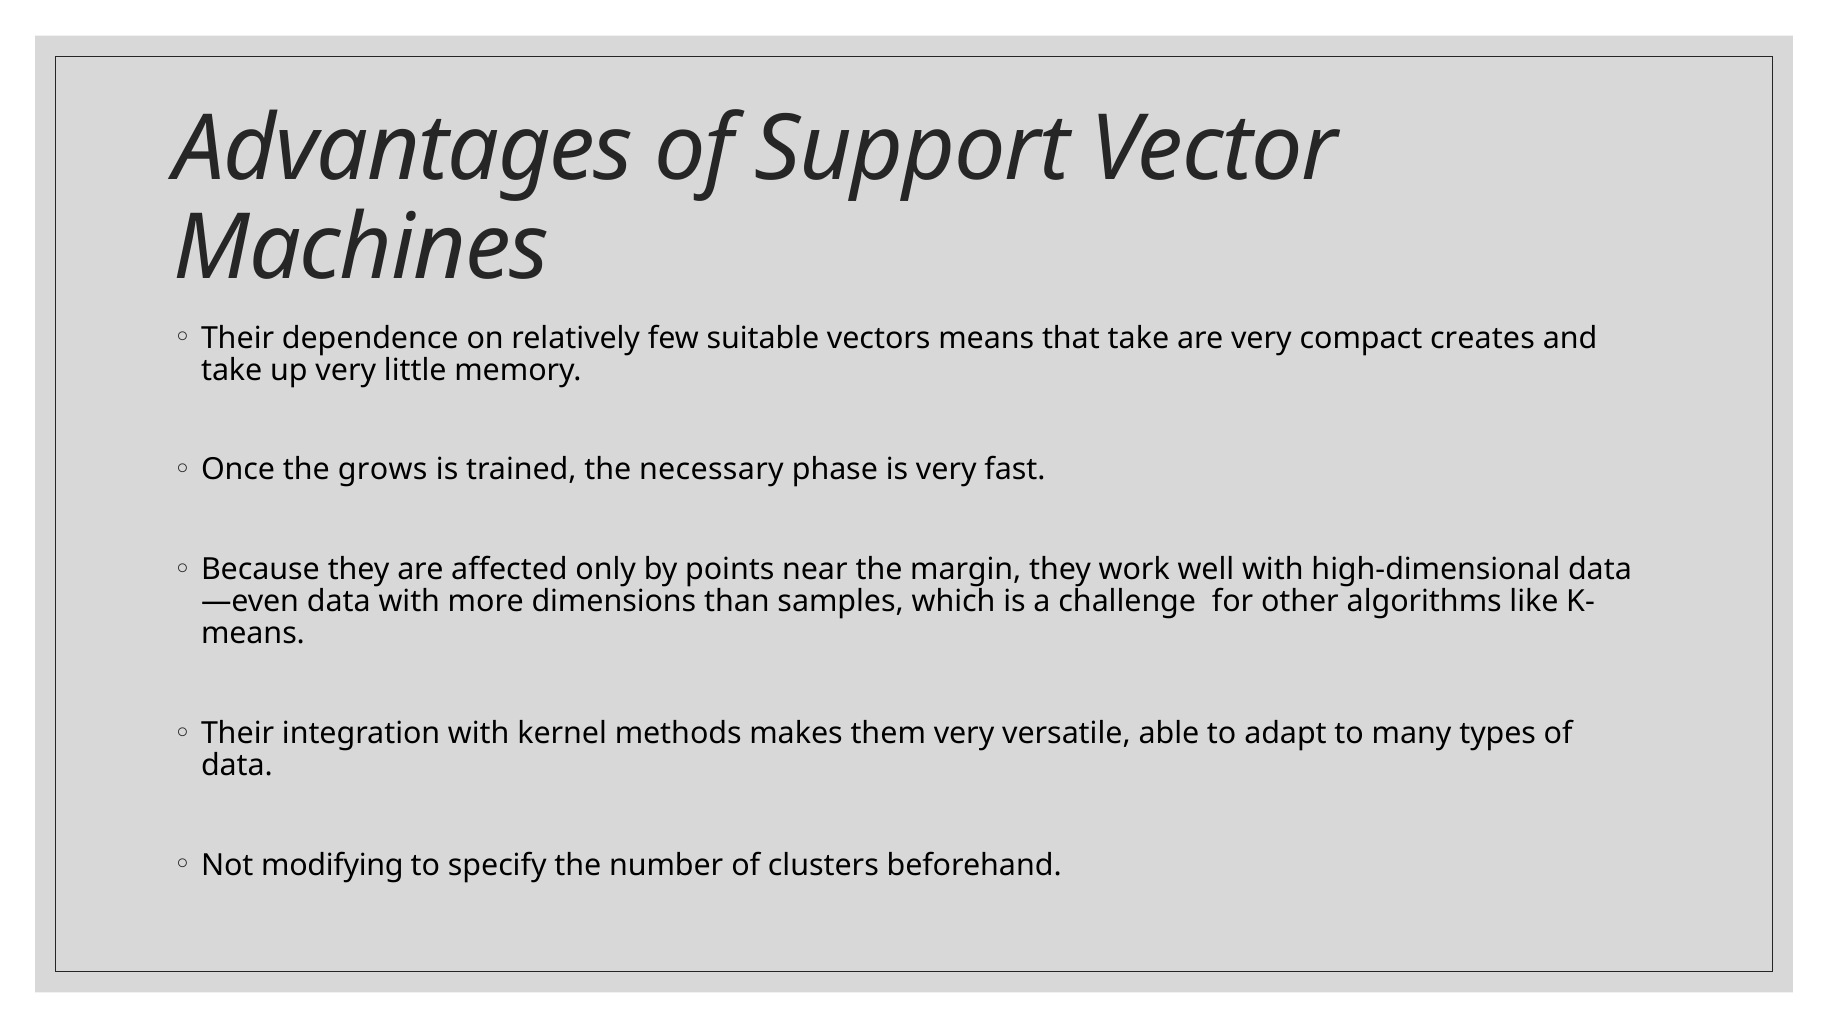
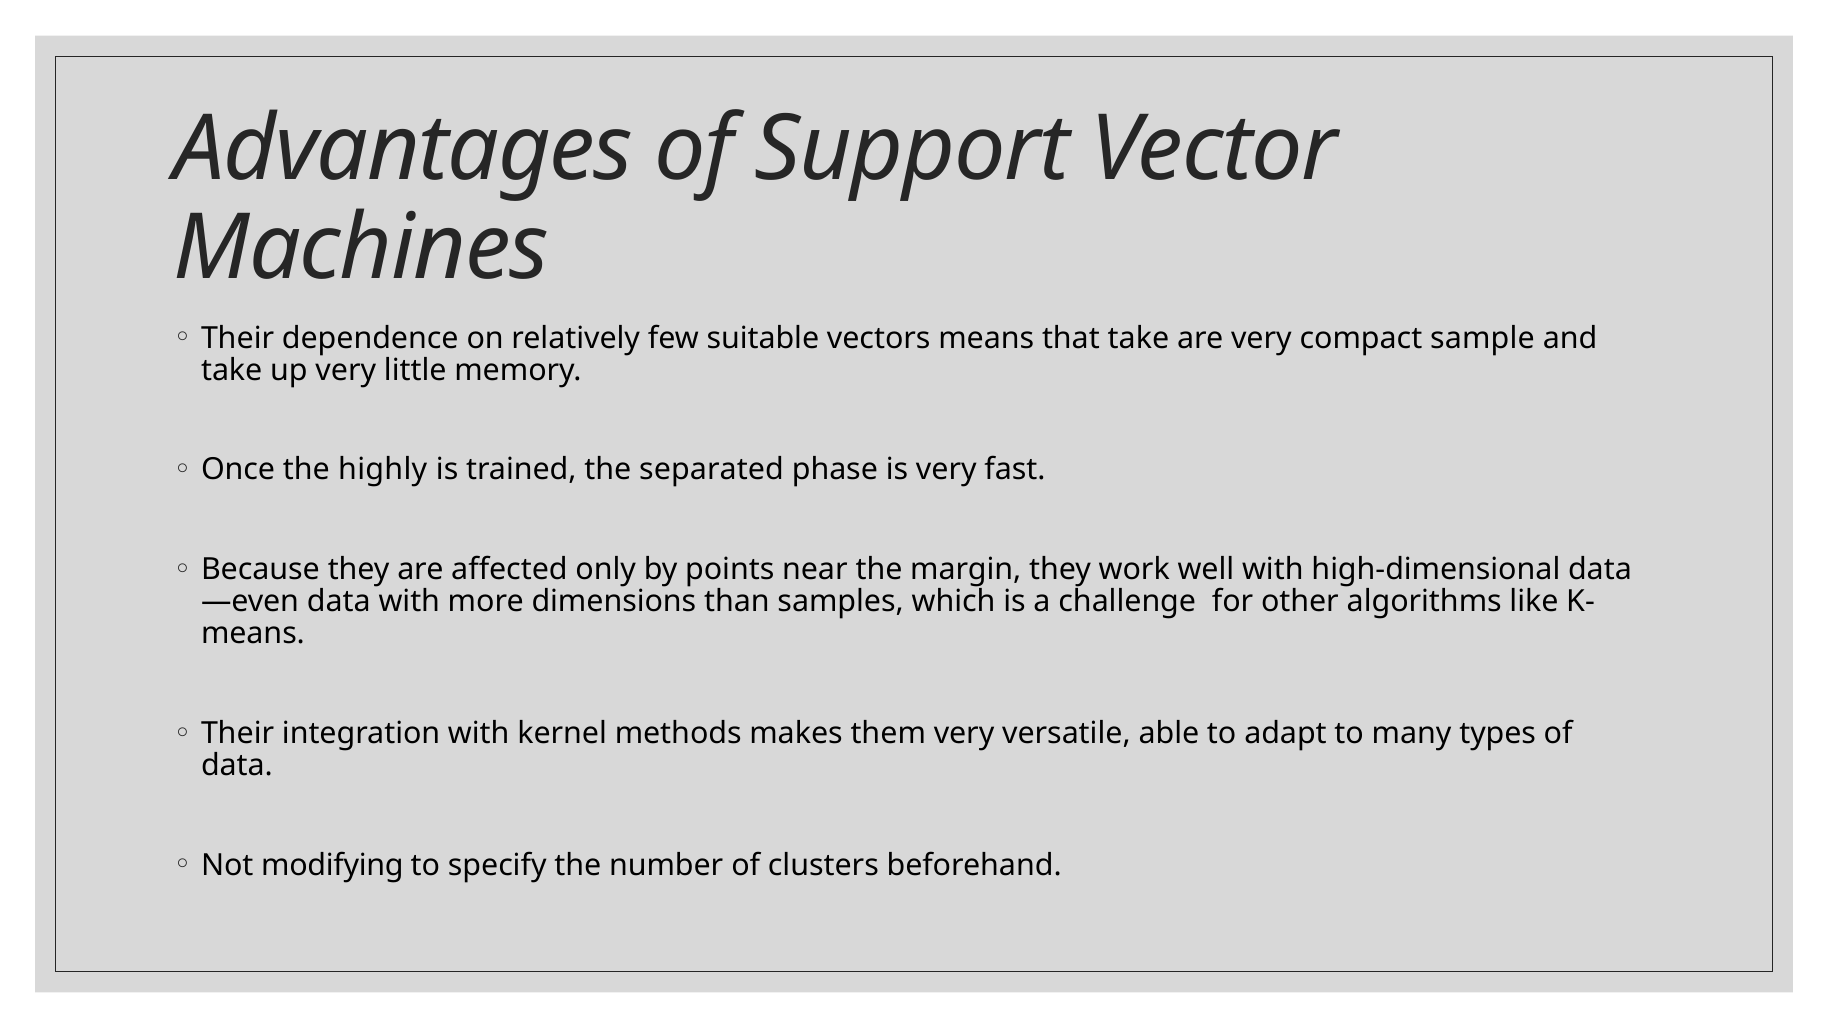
creates: creates -> sample
grows: grows -> highly
necessary: necessary -> separated
